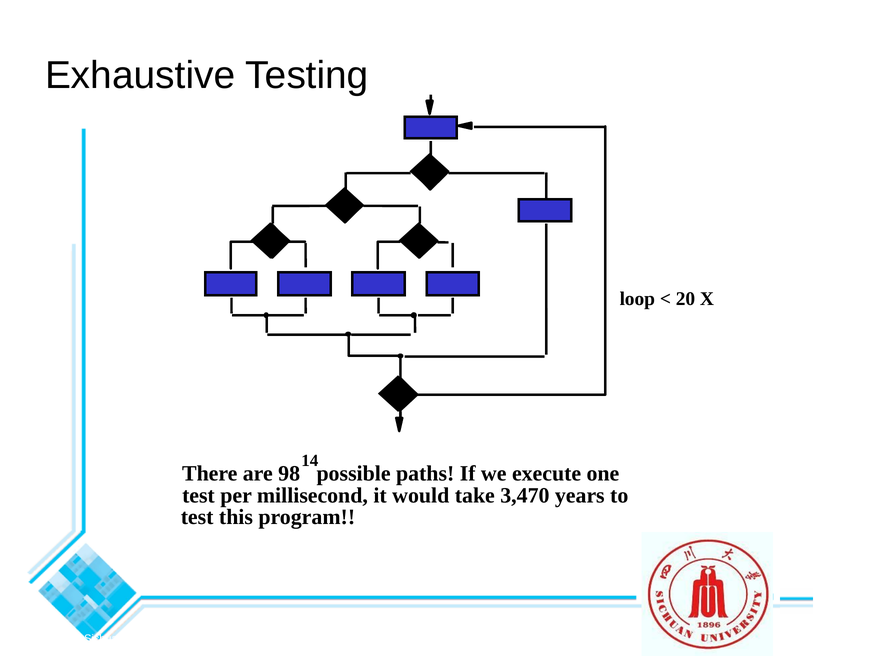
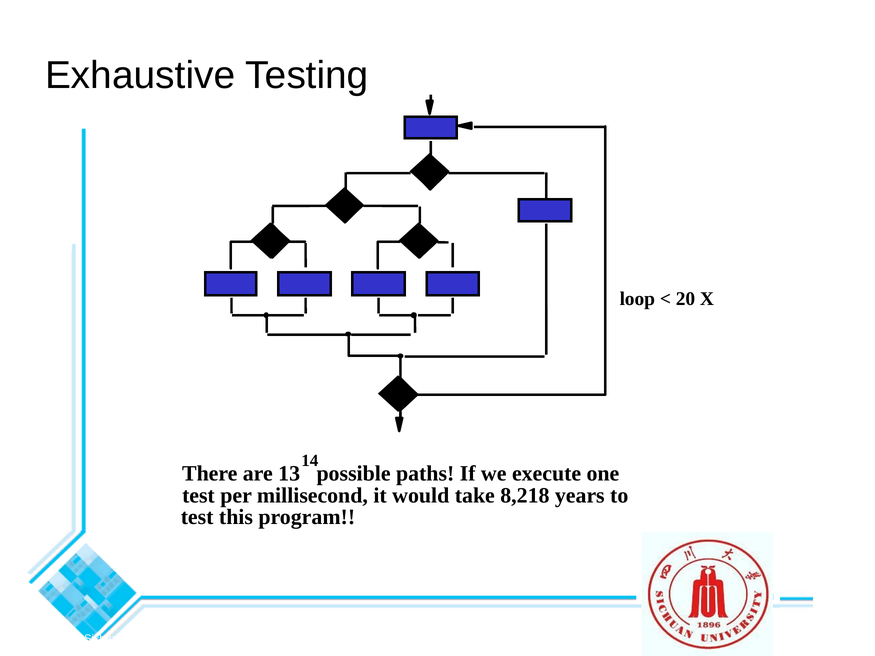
98: 98 -> 13
3,470: 3,470 -> 8,218
